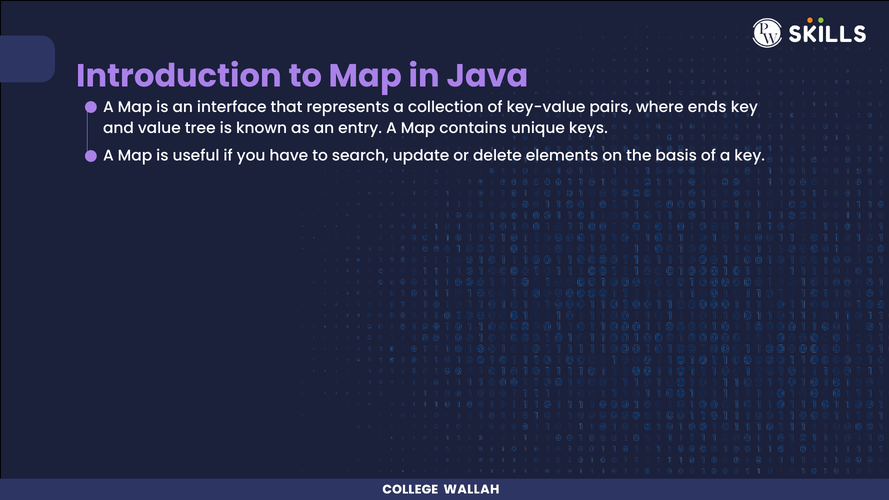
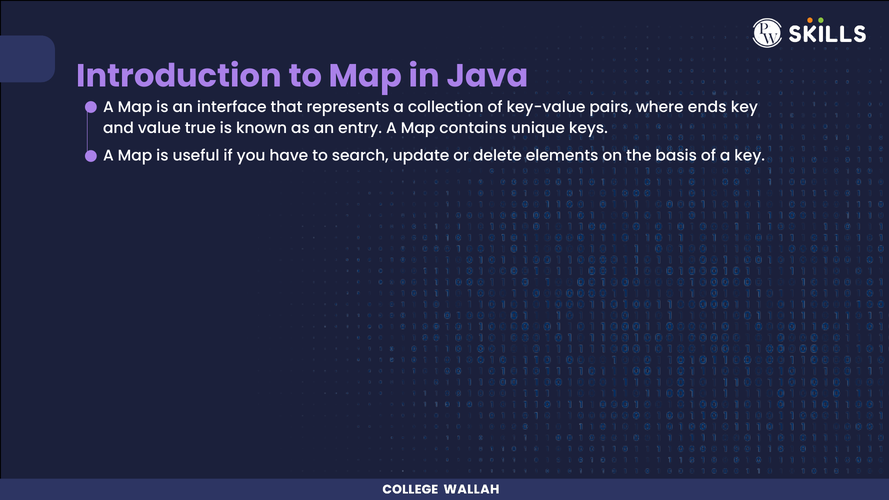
tree: tree -> true
